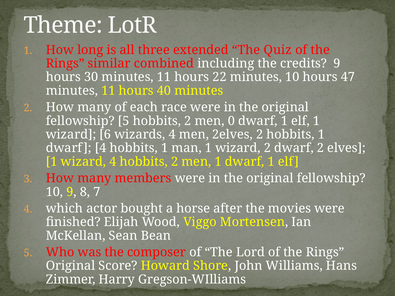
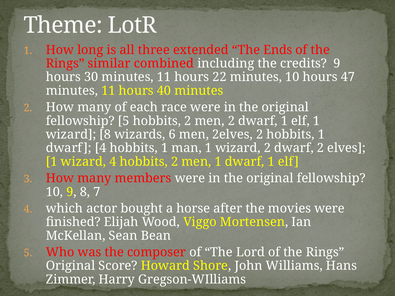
Quiz: Quiz -> Ends
men 0: 0 -> 2
wizard 6: 6 -> 8
wizards 4: 4 -> 6
